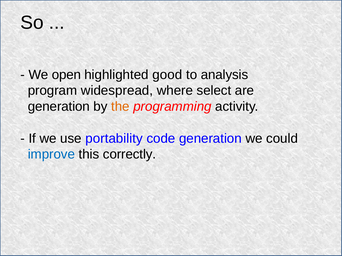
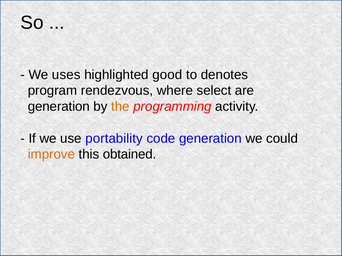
open: open -> uses
analysis: analysis -> denotes
widespread: widespread -> rendezvous
improve colour: blue -> orange
correctly: correctly -> obtained
